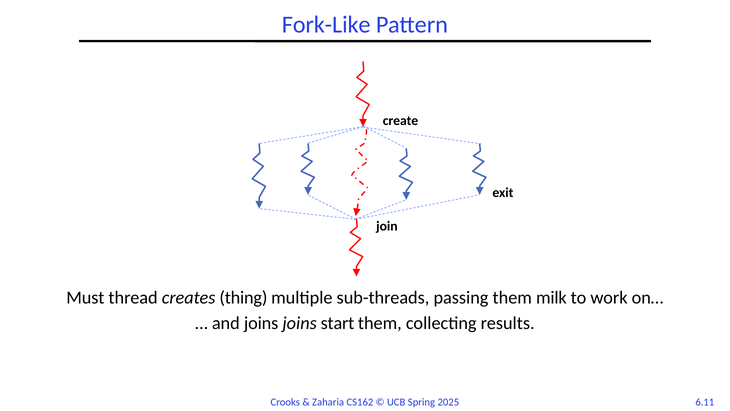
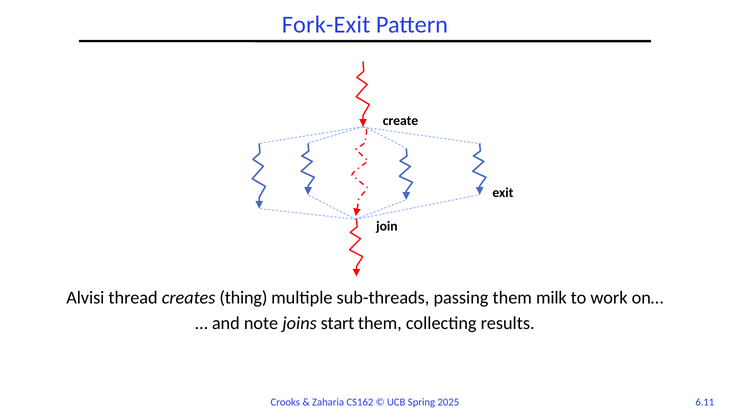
Fork-Like: Fork-Like -> Fork-Exit
Must: Must -> Alvisi
and joins: joins -> note
